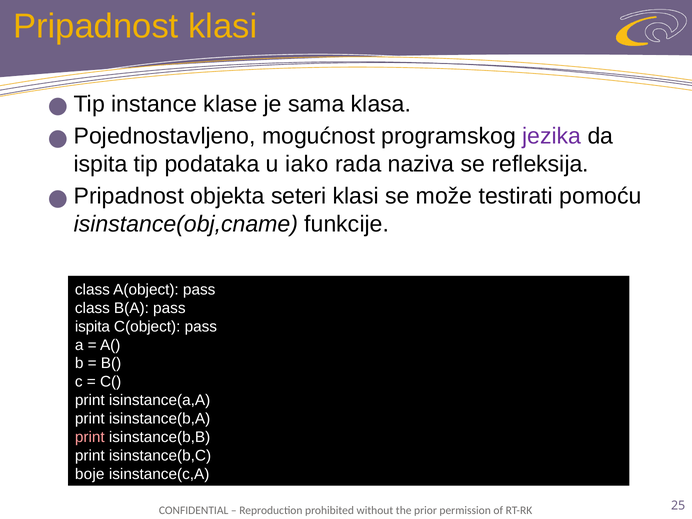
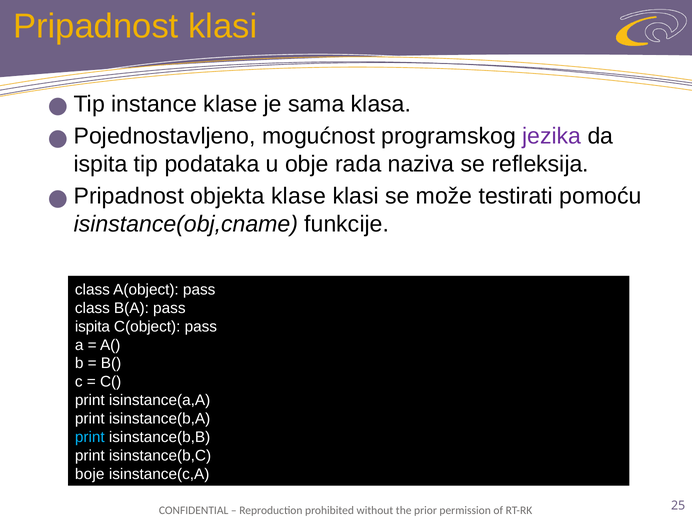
iako: iako -> obje
objekta seteri: seteri -> klase
print at (90, 437) colour: pink -> light blue
